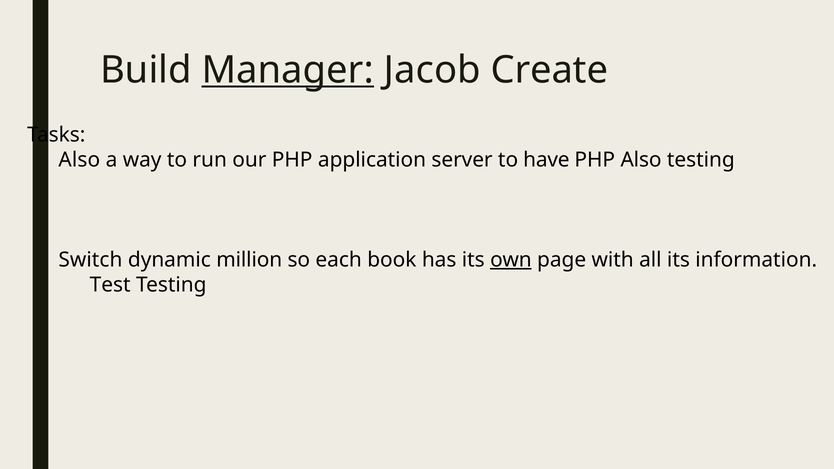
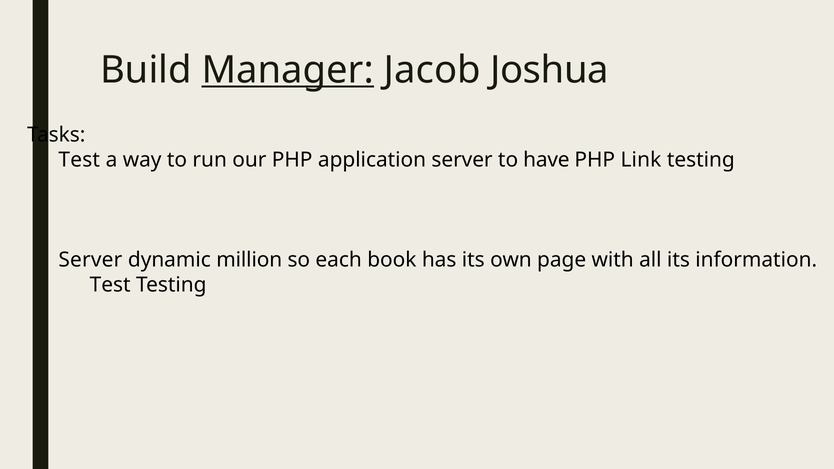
Create: Create -> Joshua
Also at (79, 160): Also -> Test
PHP Also: Also -> Link
Switch at (90, 260): Switch -> Server
own underline: present -> none
